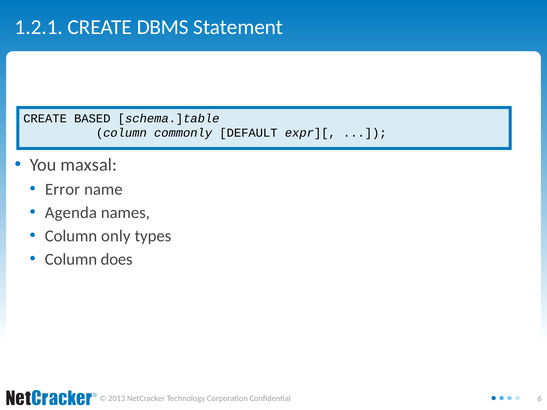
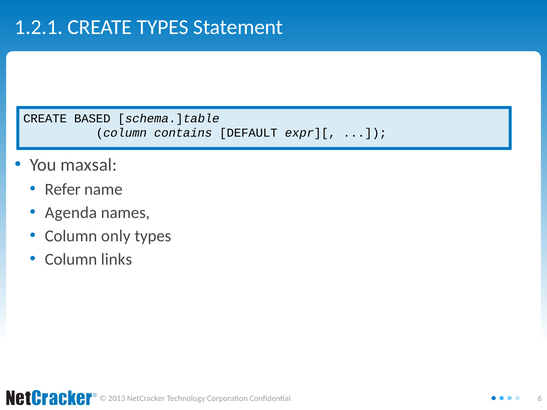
CREATE DBMS: DBMS -> TYPES
commonly: commonly -> contains
Error: Error -> Refer
does: does -> links
